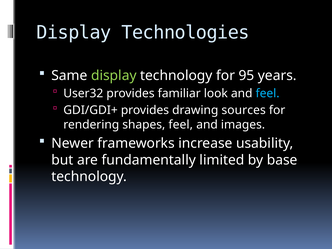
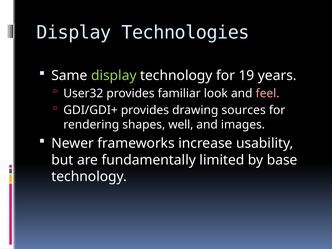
95: 95 -> 19
feel at (268, 93) colour: light blue -> pink
shapes feel: feel -> well
